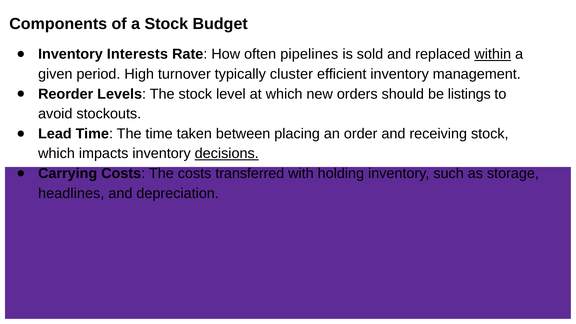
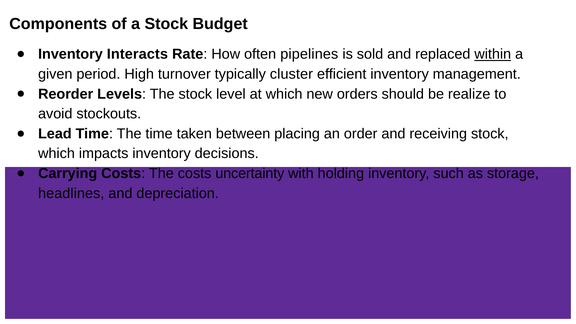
Interests: Interests -> Interacts
listings: listings -> realize
decisions underline: present -> none
transferred: transferred -> uncertainty
